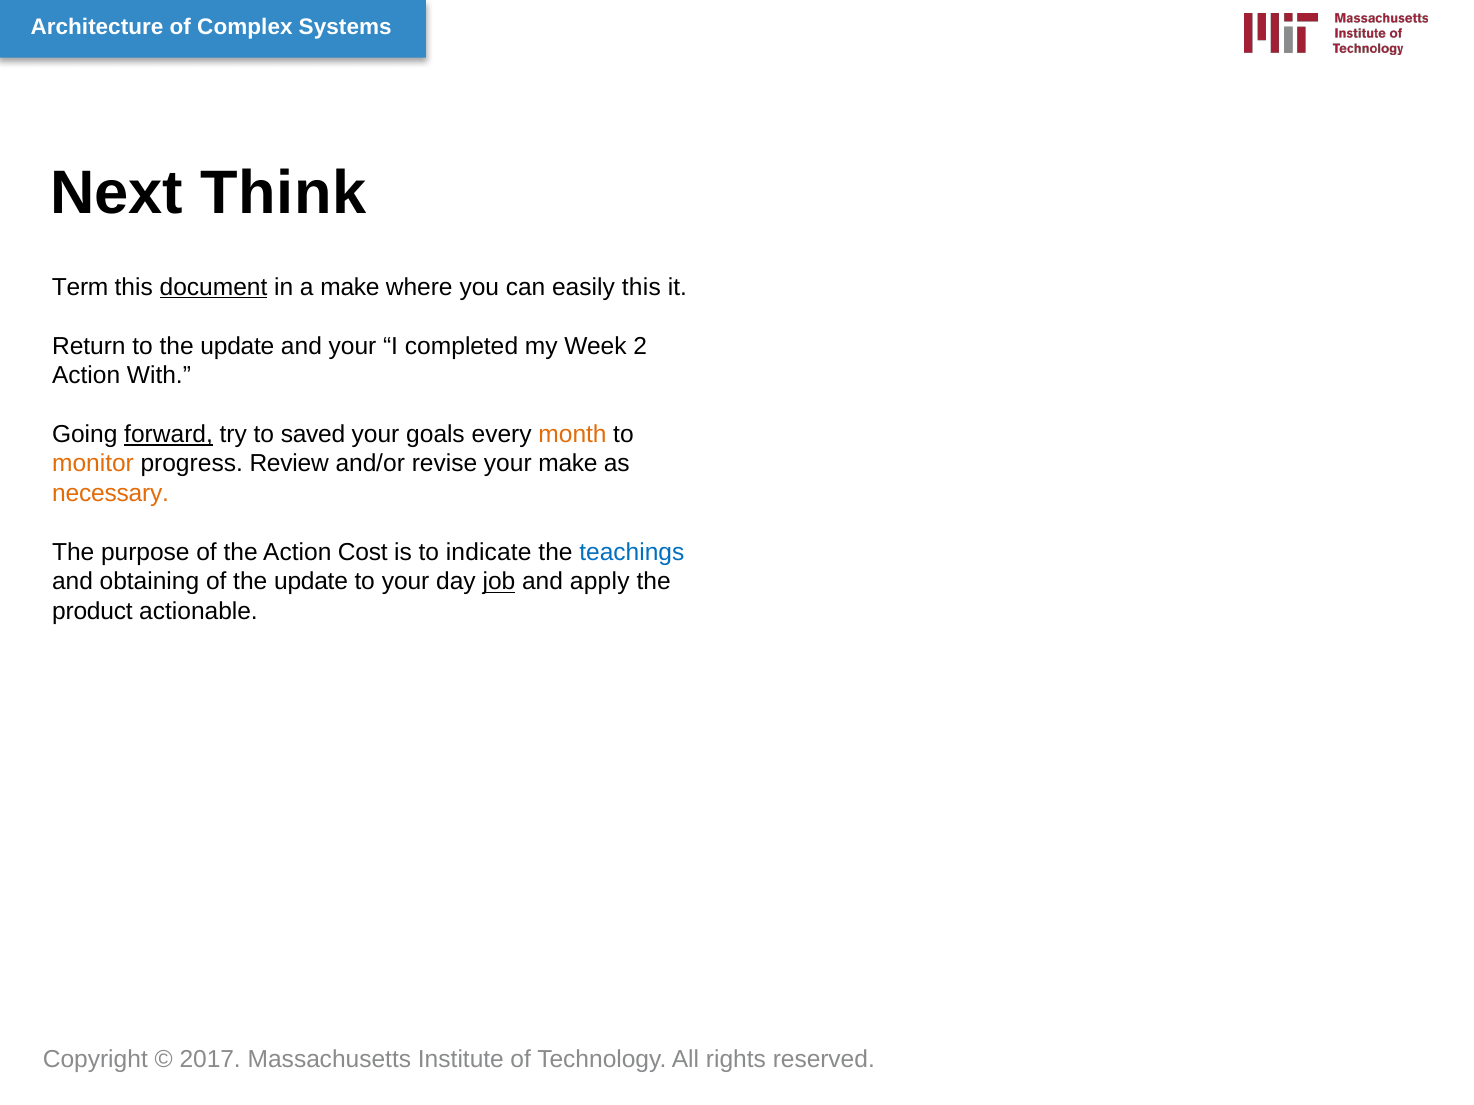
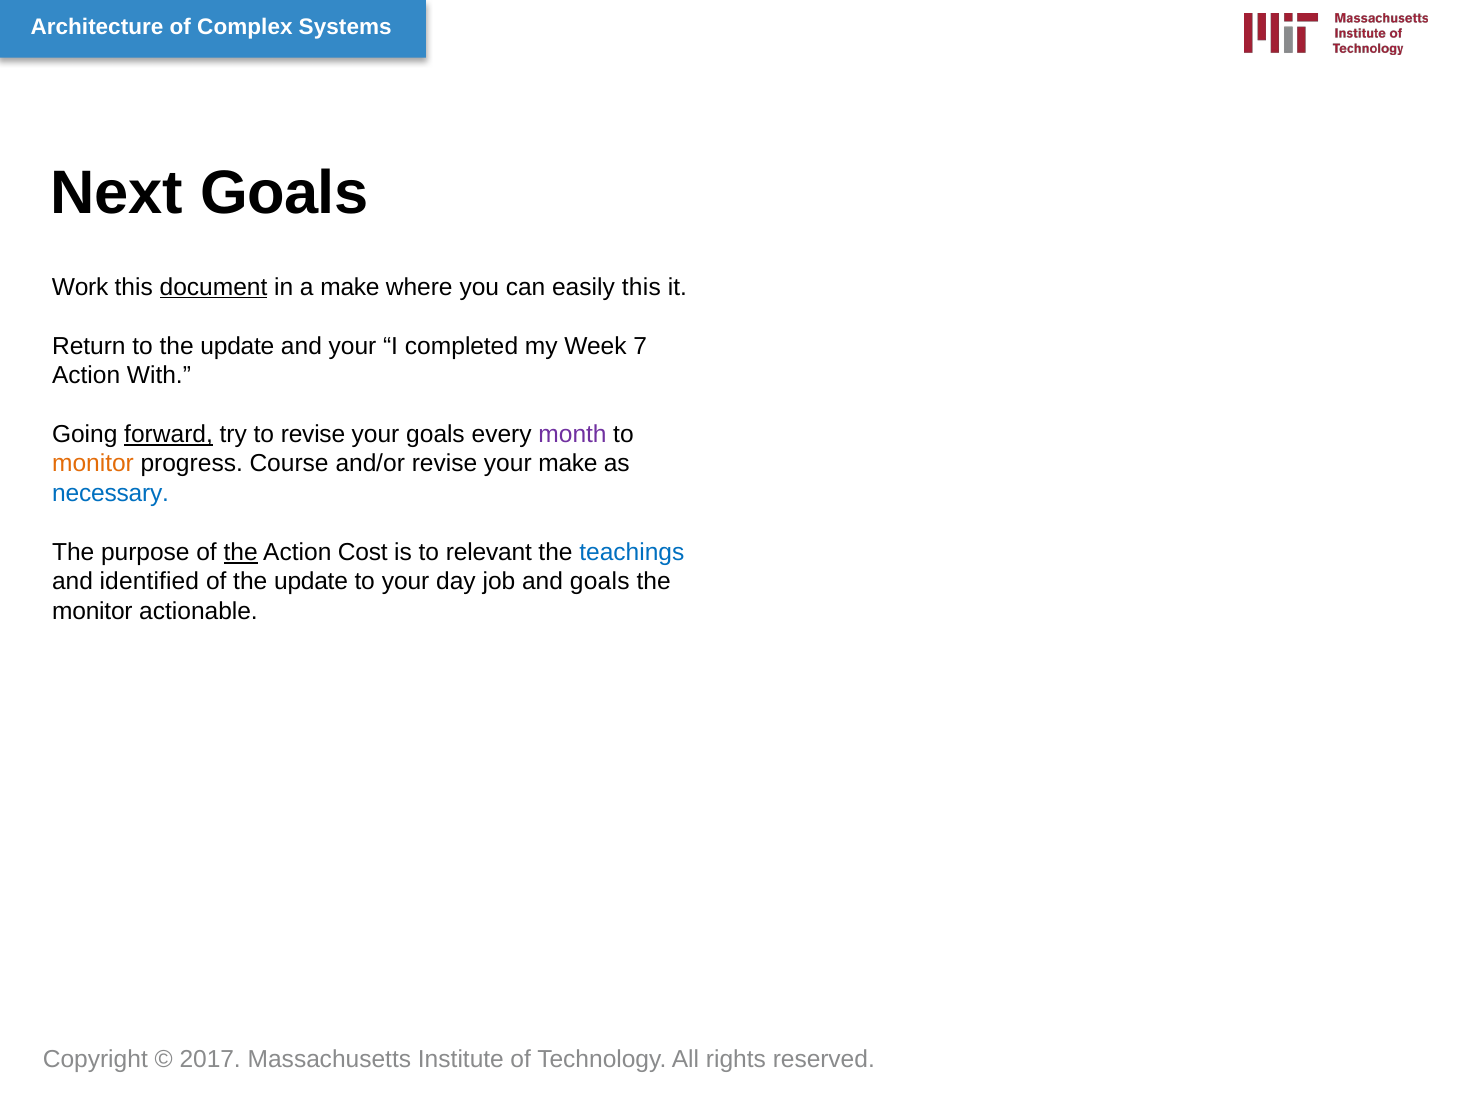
Next Think: Think -> Goals
Term: Term -> Work
2: 2 -> 7
to saved: saved -> revise
month colour: orange -> purple
Review: Review -> Course
necessary colour: orange -> blue
the at (241, 552) underline: none -> present
indicate: indicate -> relevant
obtaining: obtaining -> identified
job underline: present -> none
and apply: apply -> goals
product at (92, 611): product -> monitor
